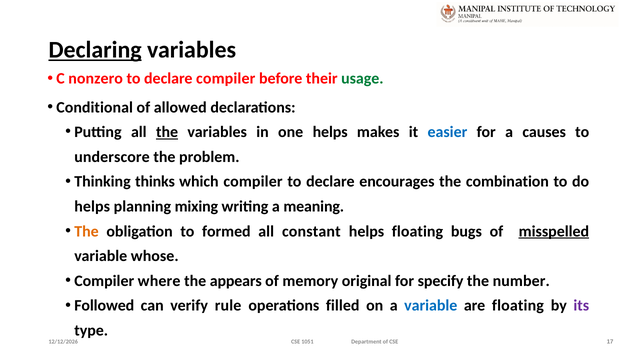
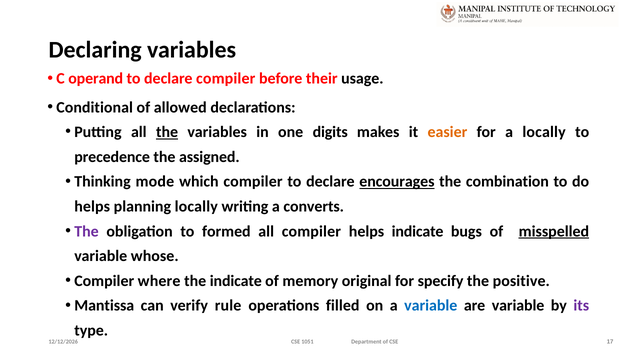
Declaring underline: present -> none
nonzero: nonzero -> operand
usage colour: green -> black
one helps: helps -> digits
easier colour: blue -> orange
a causes: causes -> locally
underscore: underscore -> precedence
problem: problem -> assigned
thinks: thinks -> mode
encourages underline: none -> present
planning mixing: mixing -> locally
meaning: meaning -> converts
The at (86, 232) colour: orange -> purple
all constant: constant -> compiler
helps floating: floating -> indicate
the appears: appears -> indicate
number: number -> positive
Followed: Followed -> Mantissa
are floating: floating -> variable
